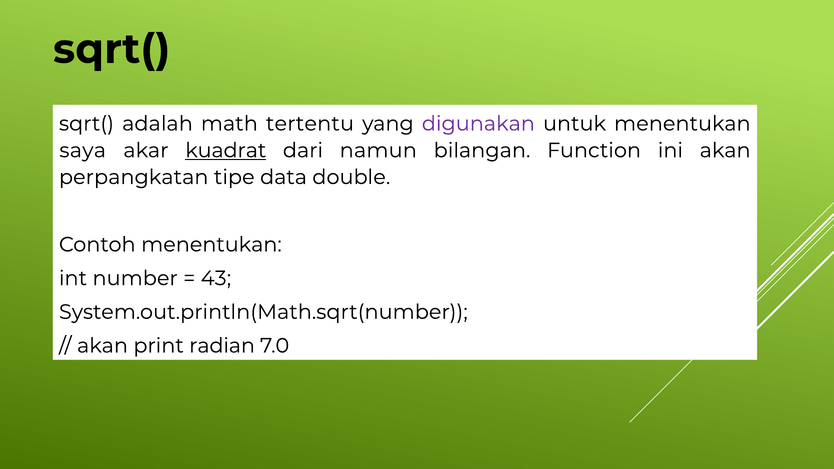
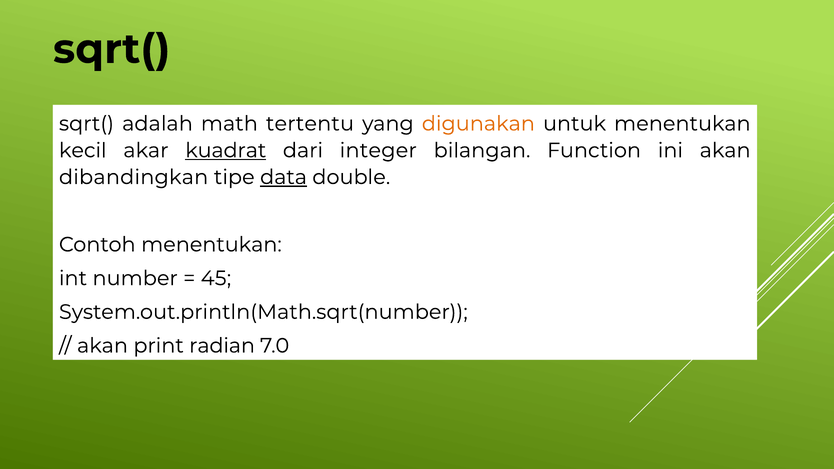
digunakan colour: purple -> orange
saya: saya -> kecil
namun: namun -> integer
perpangkatan: perpangkatan -> dibandingkan
data underline: none -> present
43: 43 -> 45
